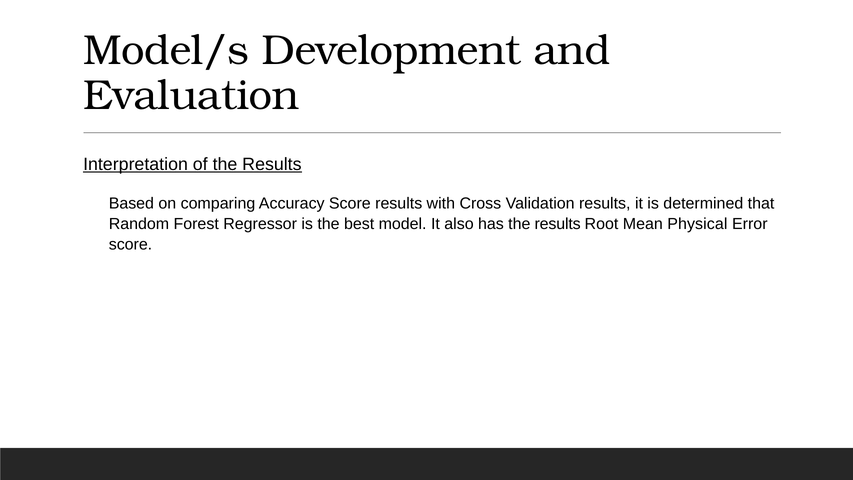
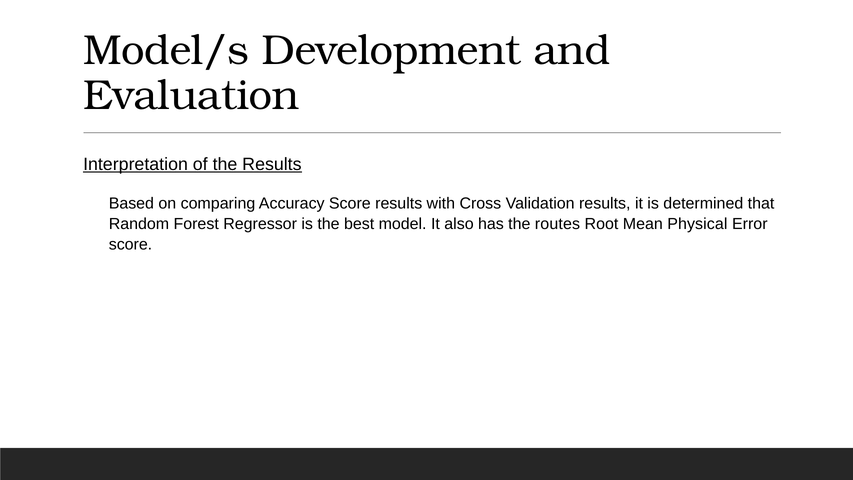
has the results: results -> routes
